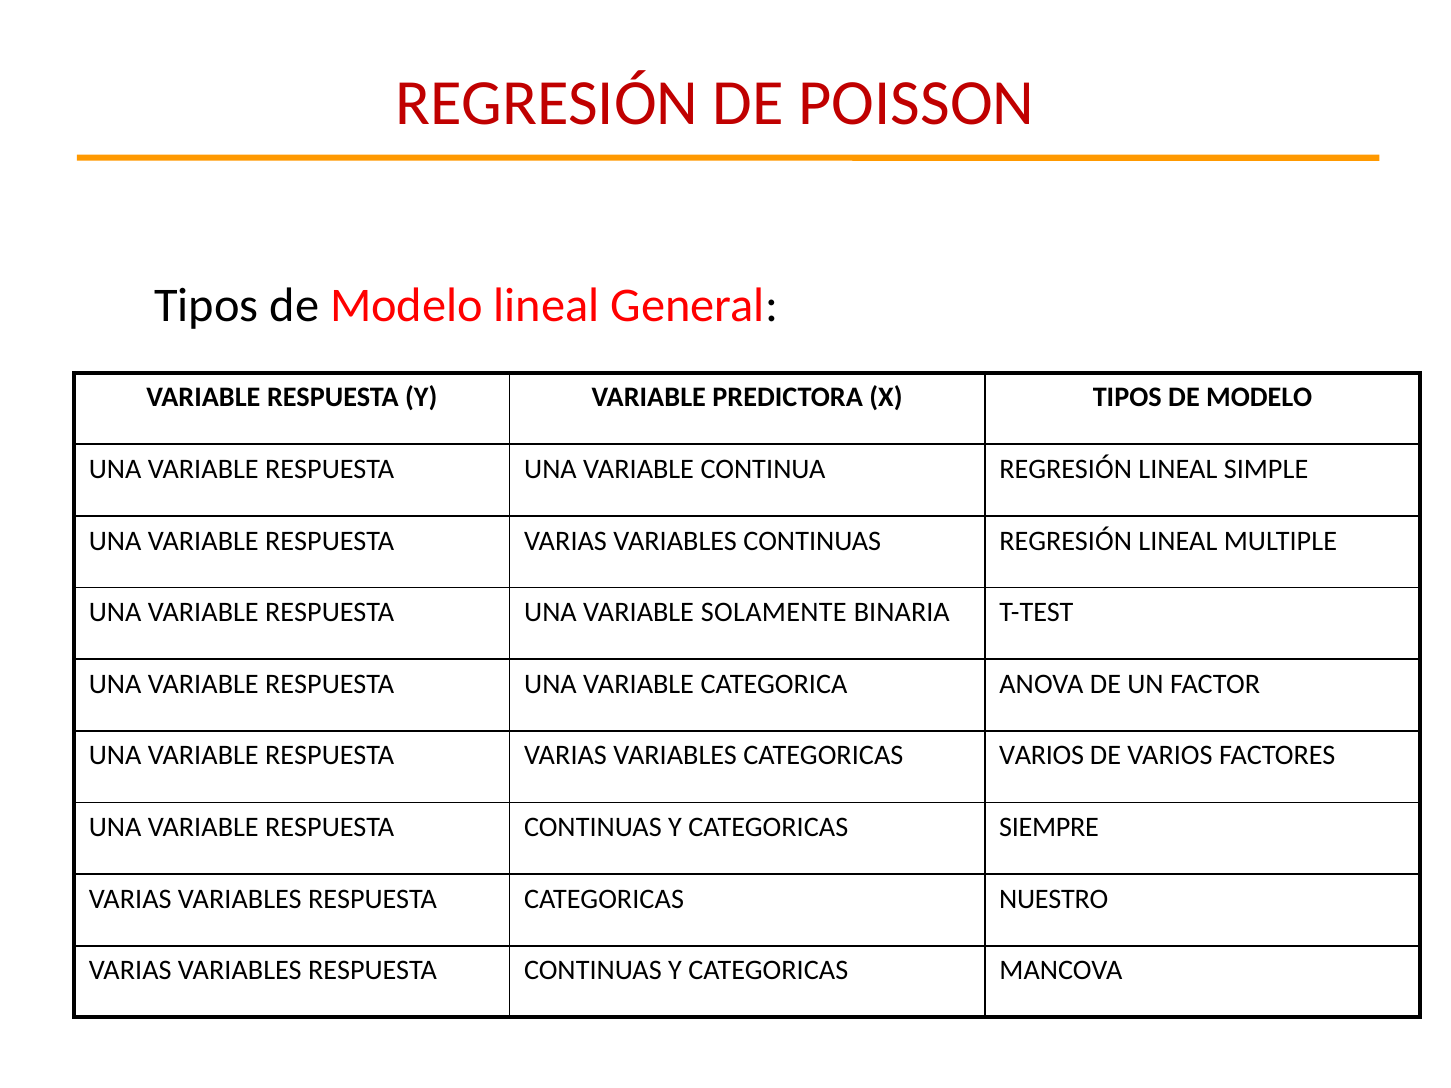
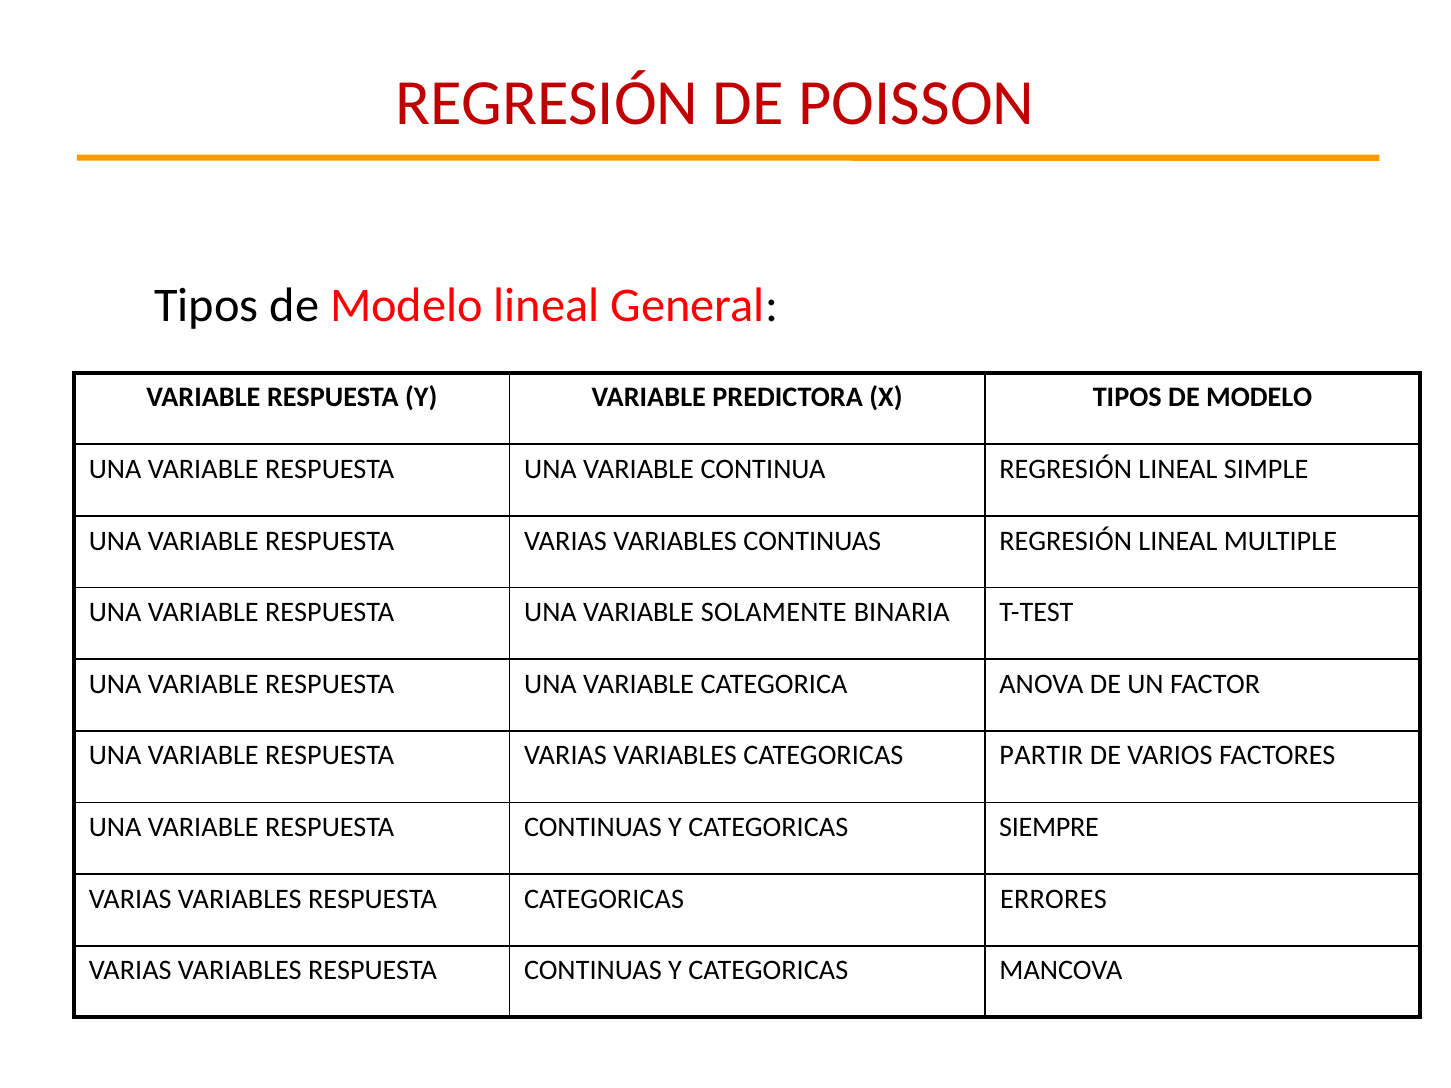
CATEGORICAS VARIOS: VARIOS -> PARTIR
NUESTRO: NUESTRO -> ERRORES
